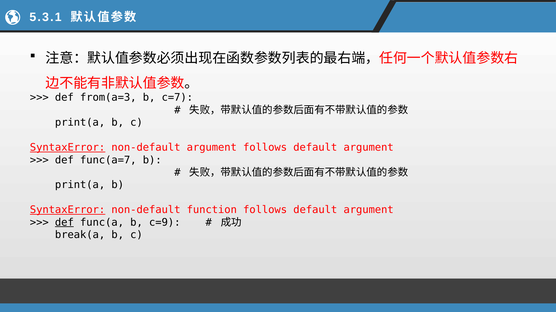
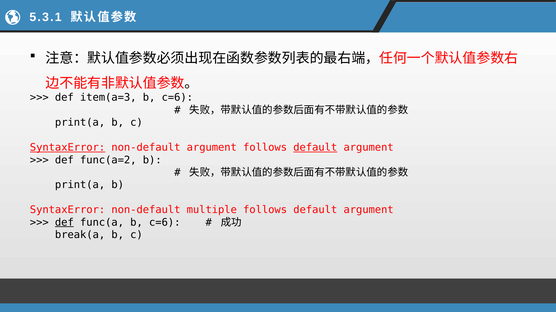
from(a=3: from(a=3 -> item(a=3
c=7 at (177, 98): c=7 -> c=6
default at (315, 148) underline: none -> present
func(a=7: func(a=7 -> func(a=2
SyntaxError at (68, 210) underline: present -> none
function: function -> multiple
func(a b c=9: c=9 -> c=6
